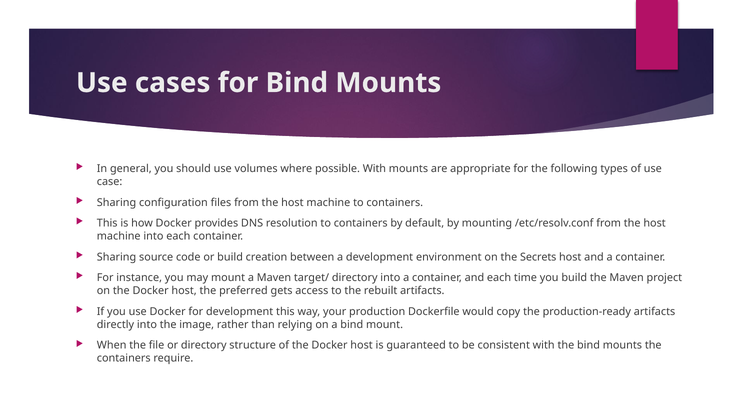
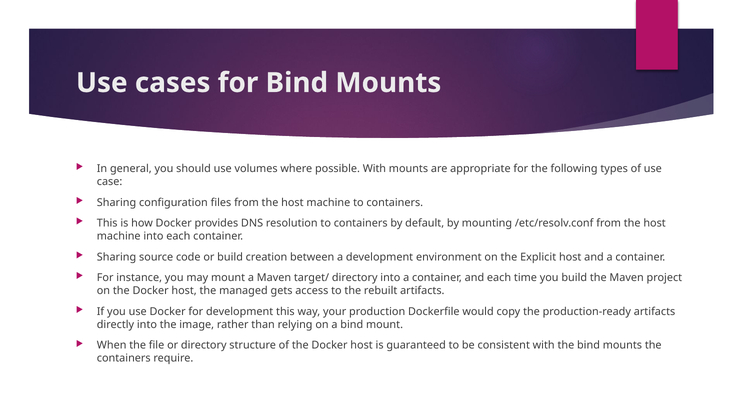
Secrets: Secrets -> Explicit
preferred: preferred -> managed
